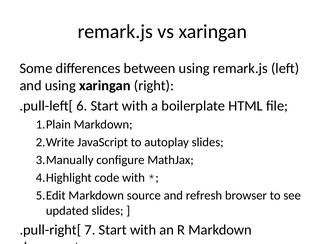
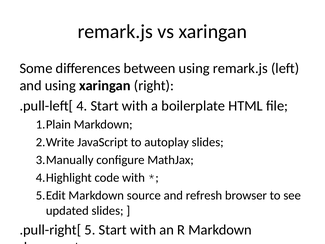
6: 6 -> 4
7: 7 -> 5
